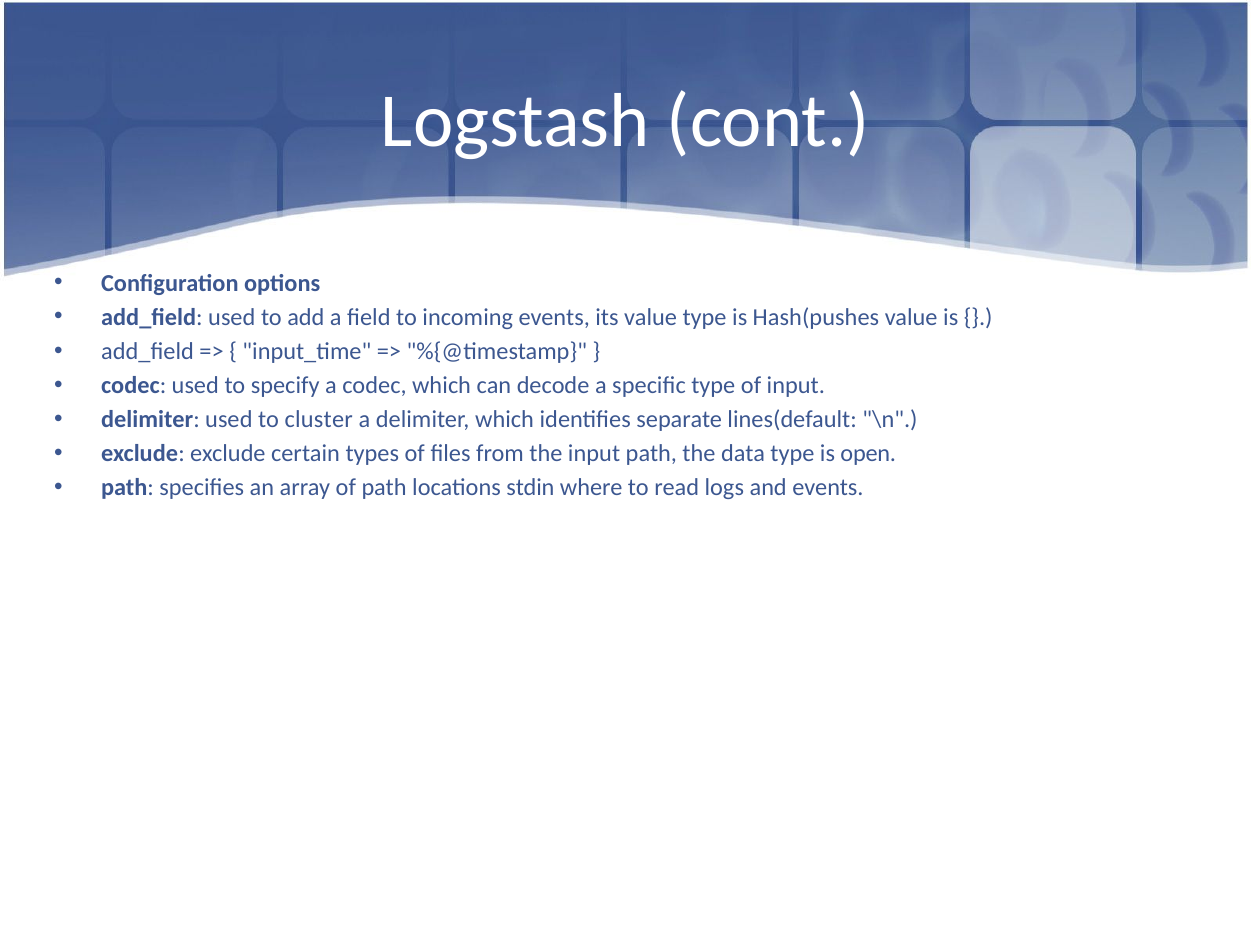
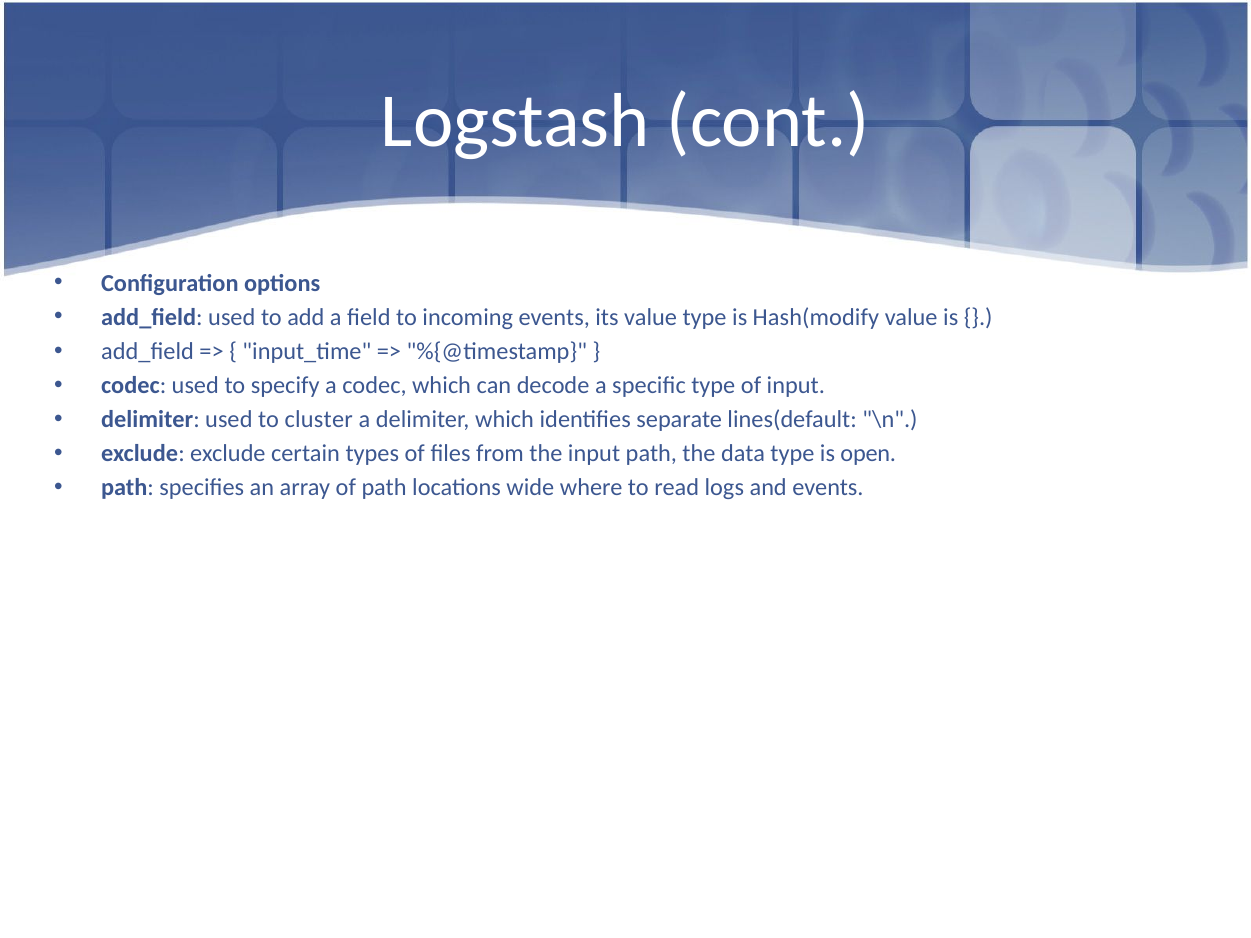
Hash(pushes: Hash(pushes -> Hash(modify
stdin: stdin -> wide
